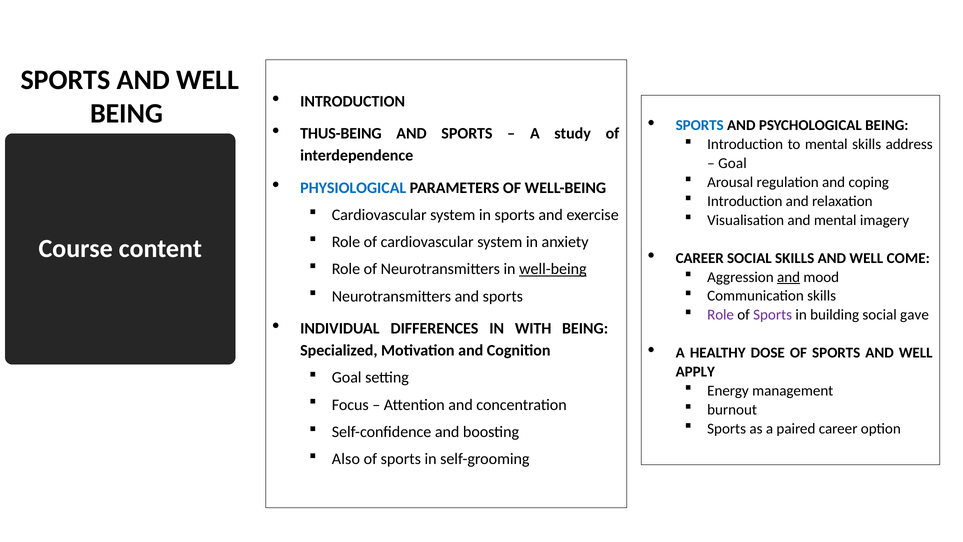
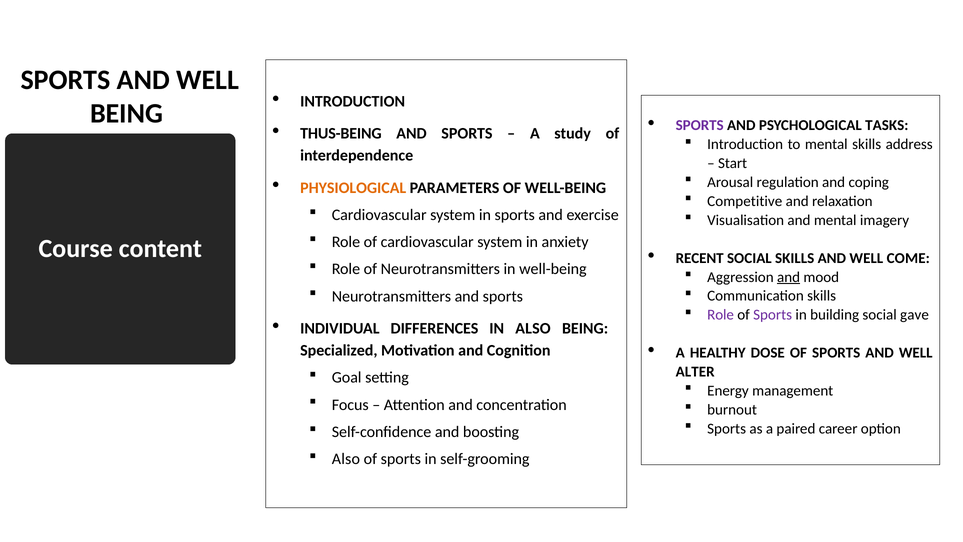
SPORTS at (700, 125) colour: blue -> purple
PSYCHOLOGICAL BEING: BEING -> TASKS
Goal at (732, 163): Goal -> Start
PHYSIOLOGICAL colour: blue -> orange
Introduction at (745, 201): Introduction -> Competitive
CAREER at (700, 258): CAREER -> RECENT
well-being at (553, 269) underline: present -> none
IN WITH: WITH -> ALSO
APPLY: APPLY -> ALTER
